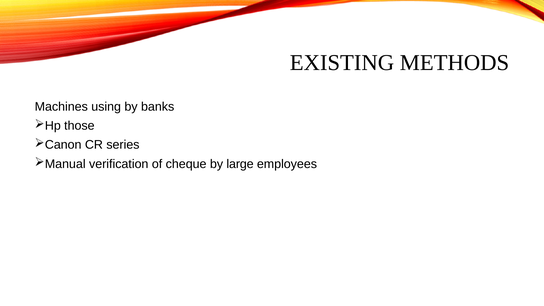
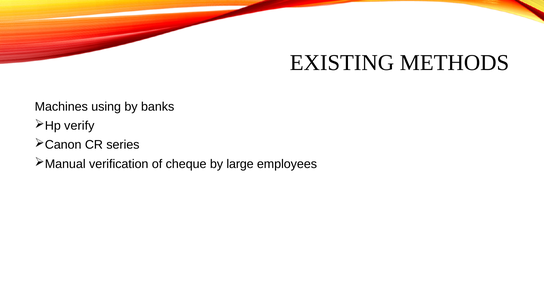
those: those -> verify
